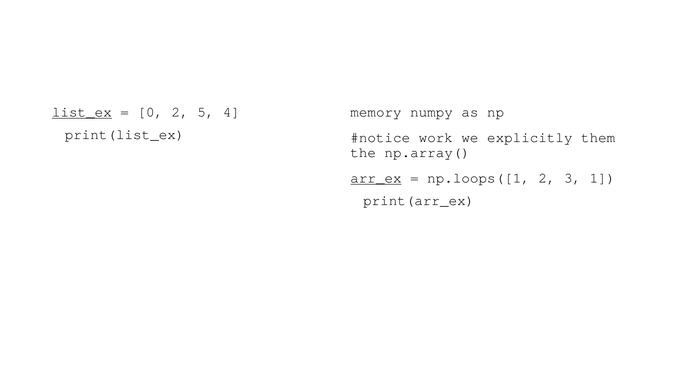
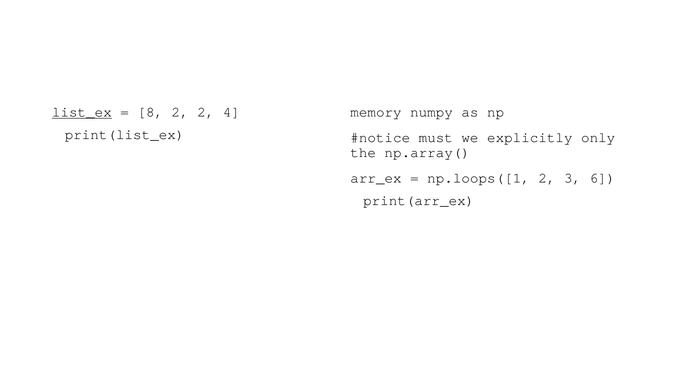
0: 0 -> 8
2 5: 5 -> 2
work: work -> must
them: them -> only
arr_ex underline: present -> none
1: 1 -> 6
